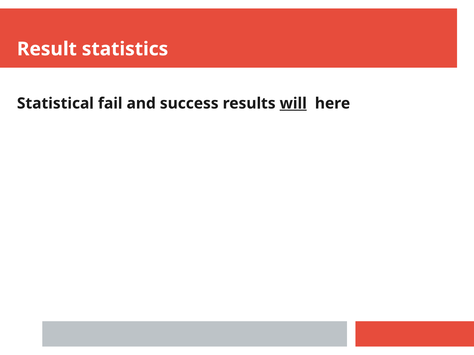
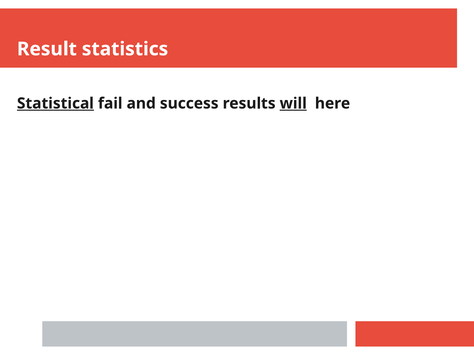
Statistical underline: none -> present
